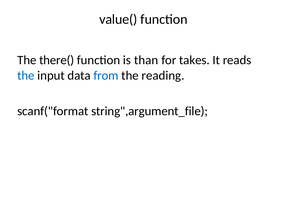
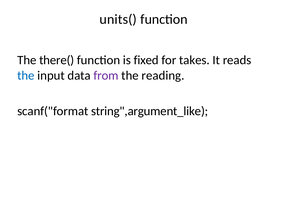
value(: value( -> units(
than: than -> fixed
from colour: blue -> purple
string",argument_file: string",argument_file -> string",argument_like
